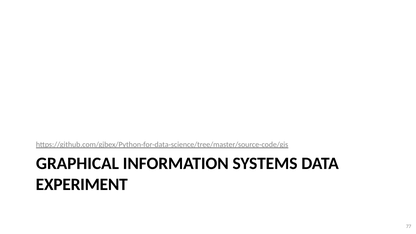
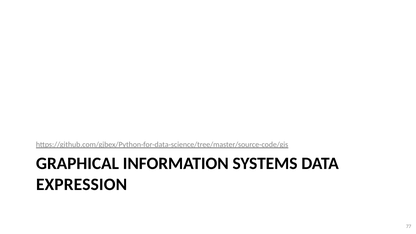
EXPERIMENT: EXPERIMENT -> EXPRESSION
